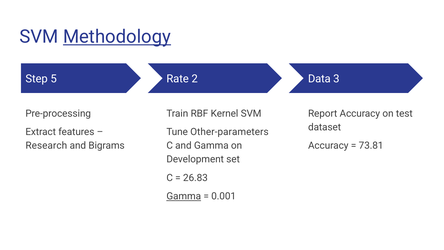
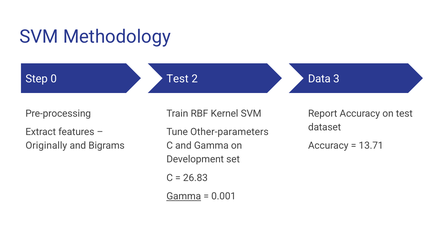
Methodology underline: present -> none
5: 5 -> 0
Rate at (178, 79): Rate -> Test
Research: Research -> Originally
73.81: 73.81 -> 13.71
